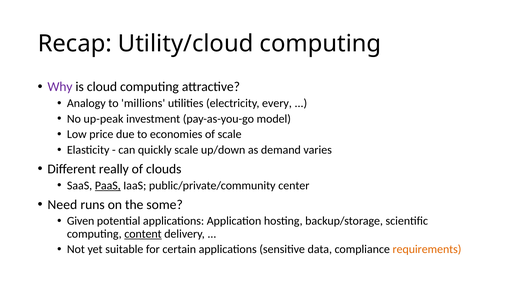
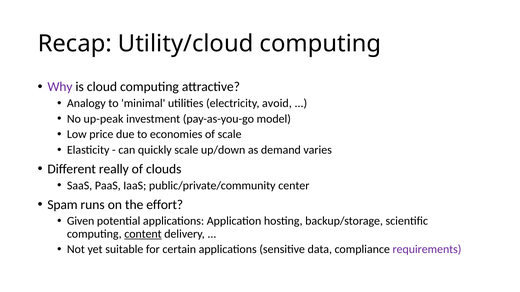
millions: millions -> minimal
every: every -> avoid
PaaS underline: present -> none
Need: Need -> Spam
some: some -> effort
requirements colour: orange -> purple
